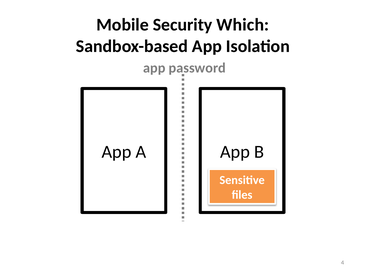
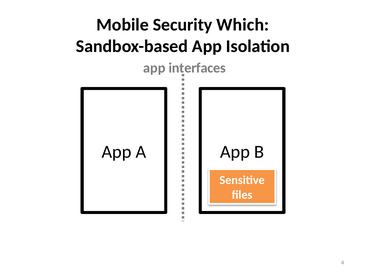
password: password -> interfaces
